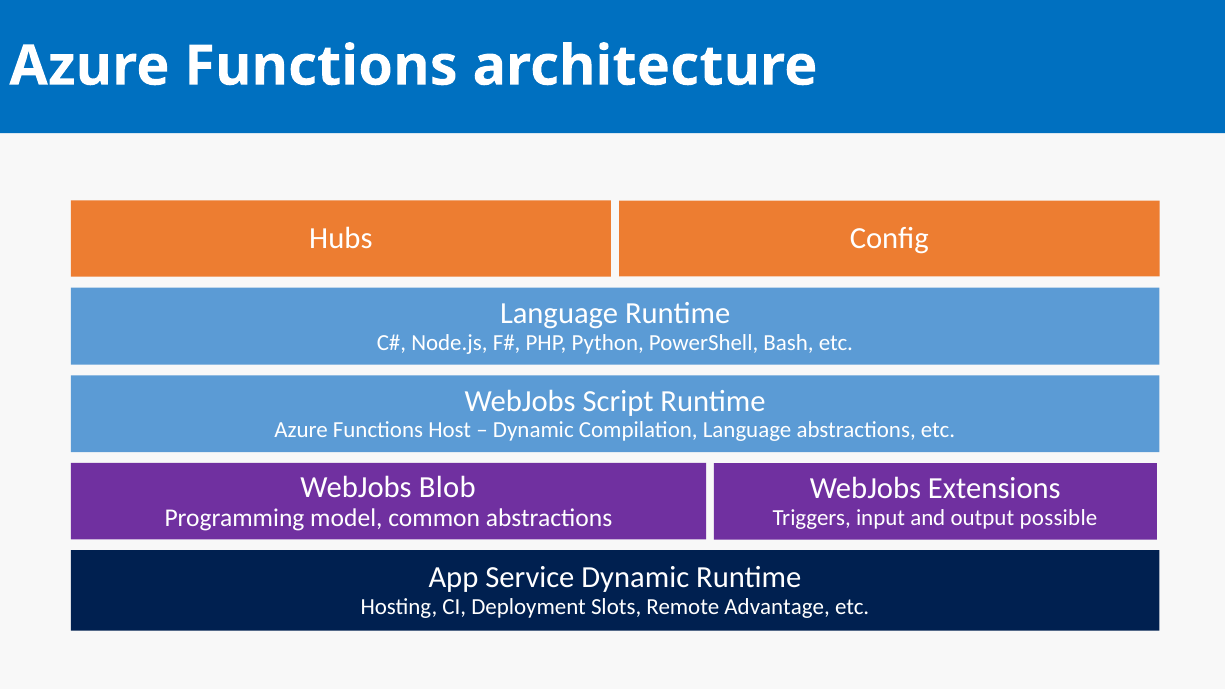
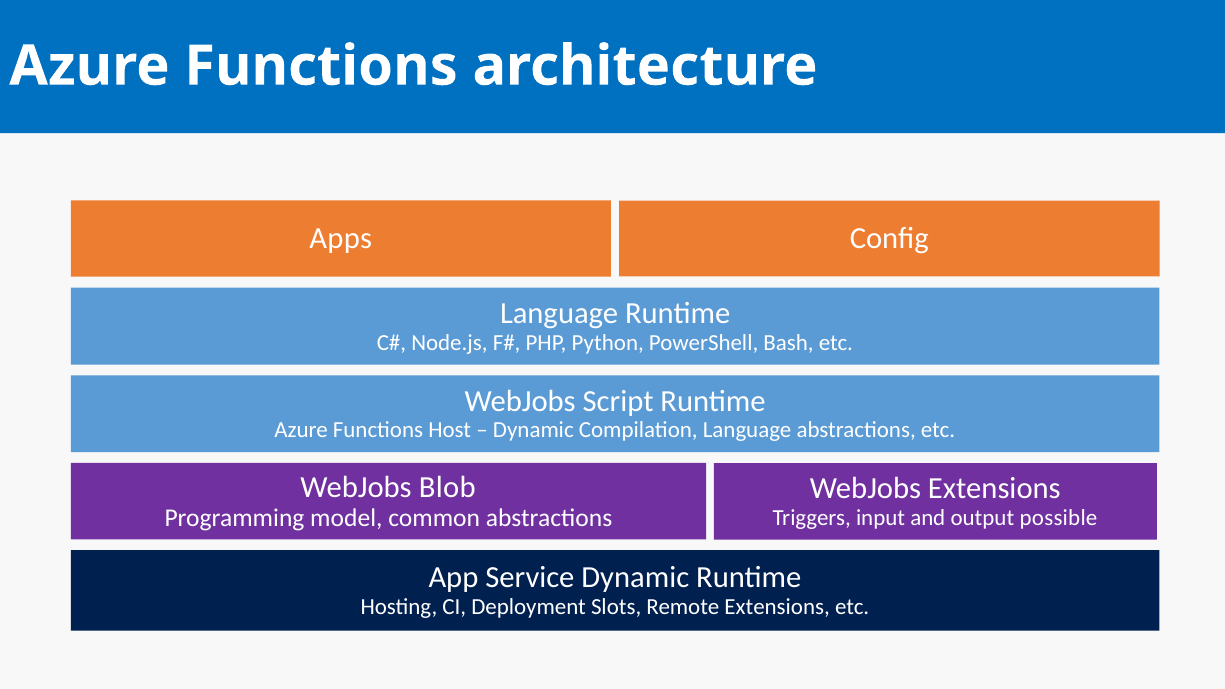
Hubs: Hubs -> Apps
Remote Advantage: Advantage -> Extensions
